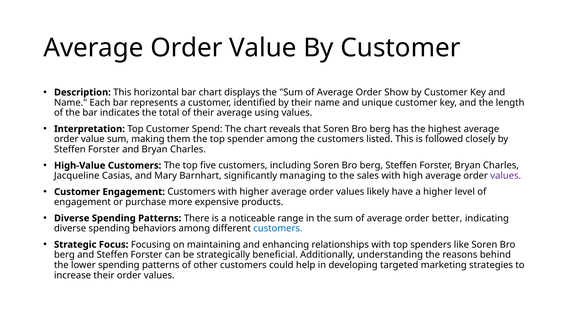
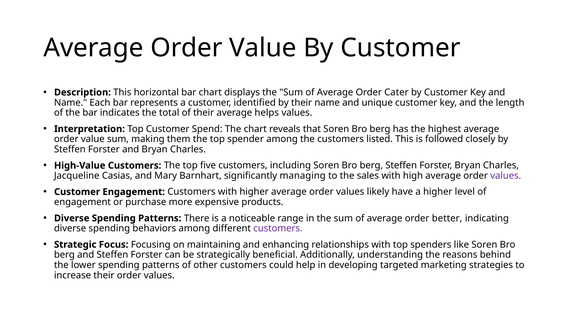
Show: Show -> Cater
using: using -> helps
customers at (278, 228) colour: blue -> purple
